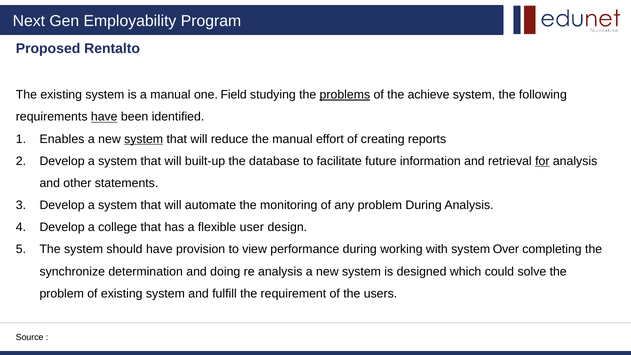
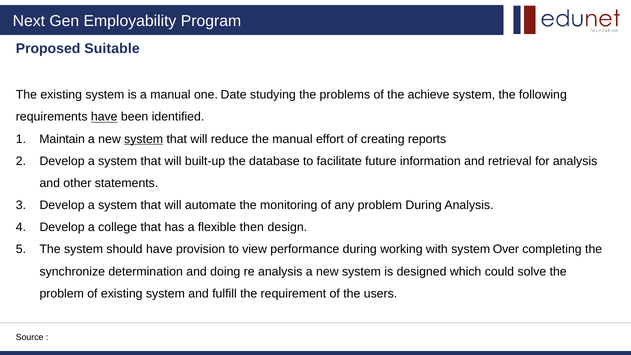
Rentalto: Rentalto -> Suitable
Field: Field -> Date
problems underline: present -> none
Enables: Enables -> Maintain
for underline: present -> none
user: user -> then
